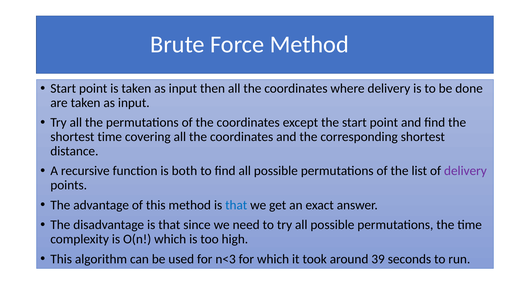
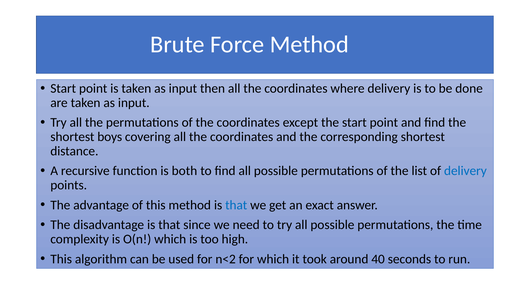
shortest time: time -> boys
delivery at (465, 171) colour: purple -> blue
n<3: n<3 -> n<2
39: 39 -> 40
